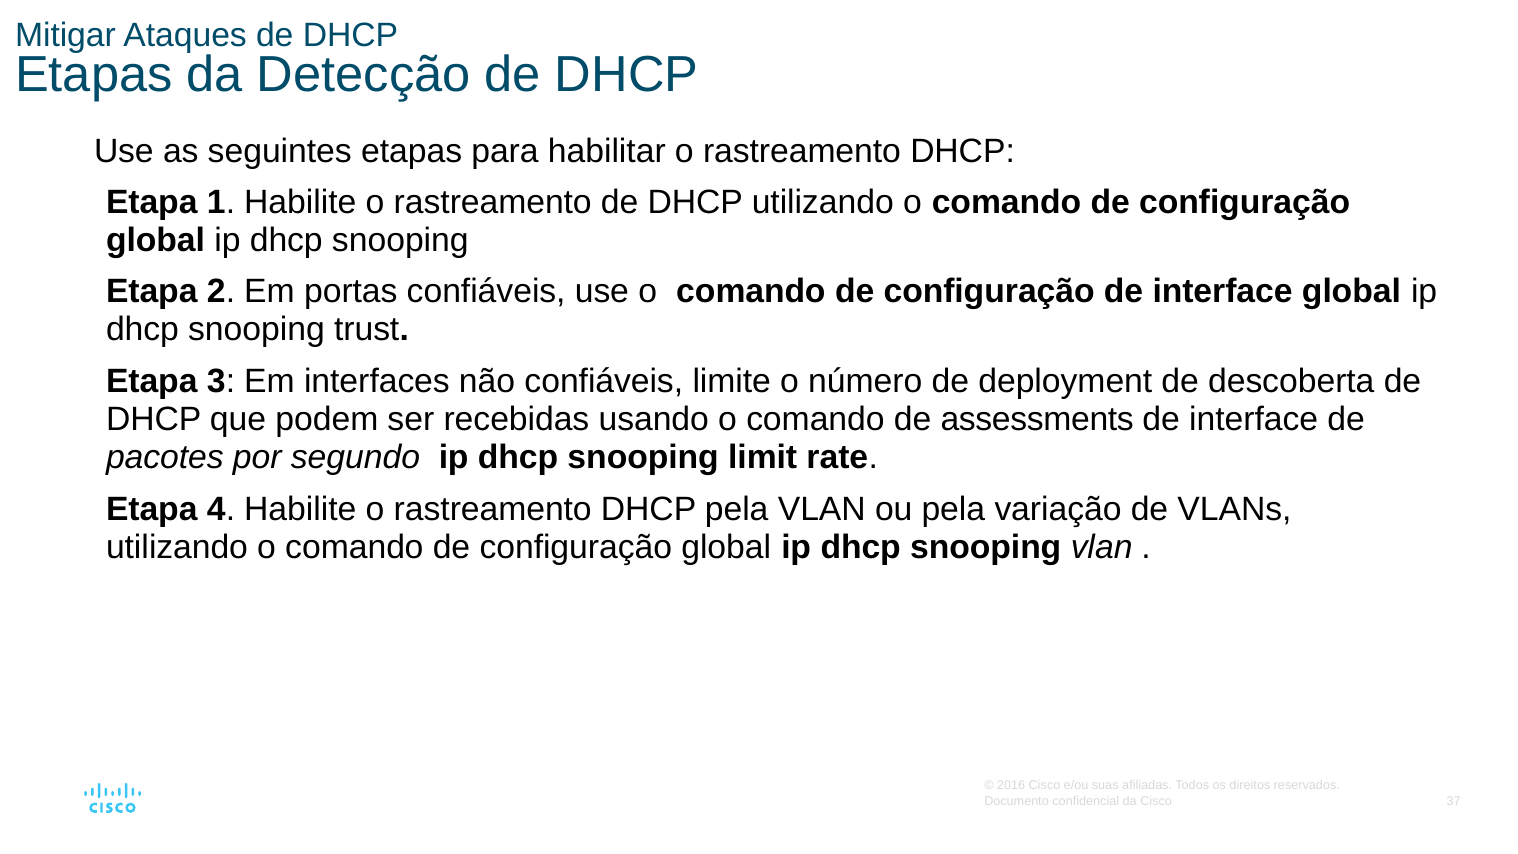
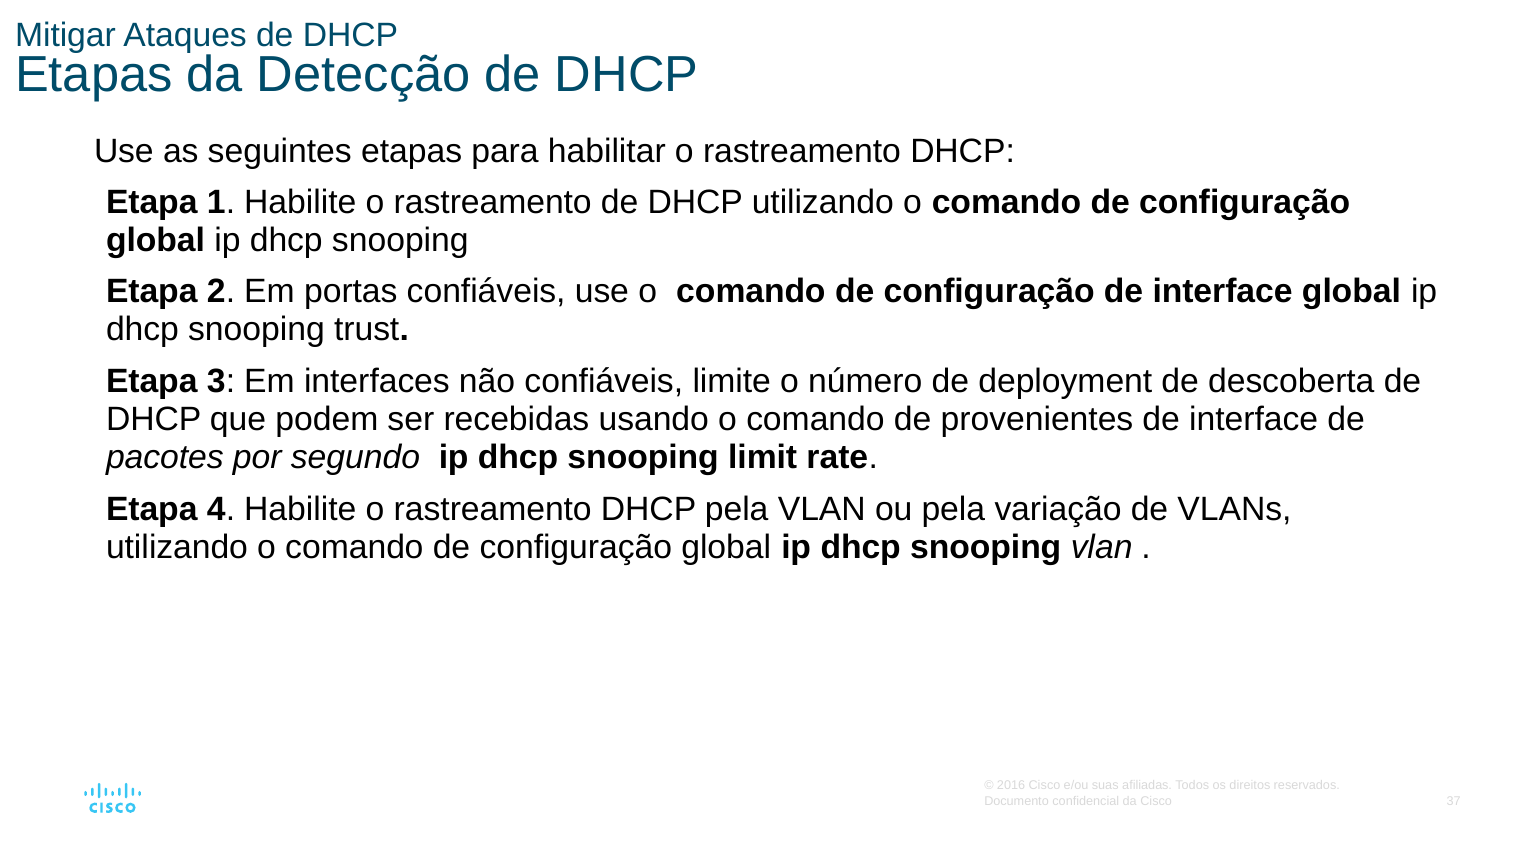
assessments: assessments -> provenientes
